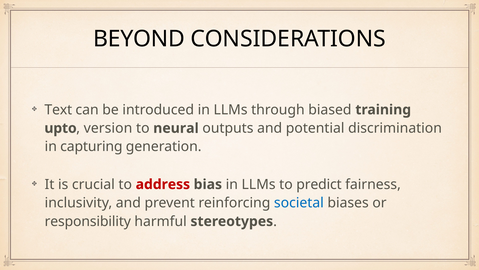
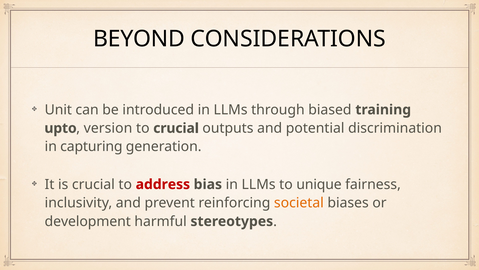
Text: Text -> Unit
to neural: neural -> crucial
predict: predict -> unique
societal colour: blue -> orange
responsibility: responsibility -> development
